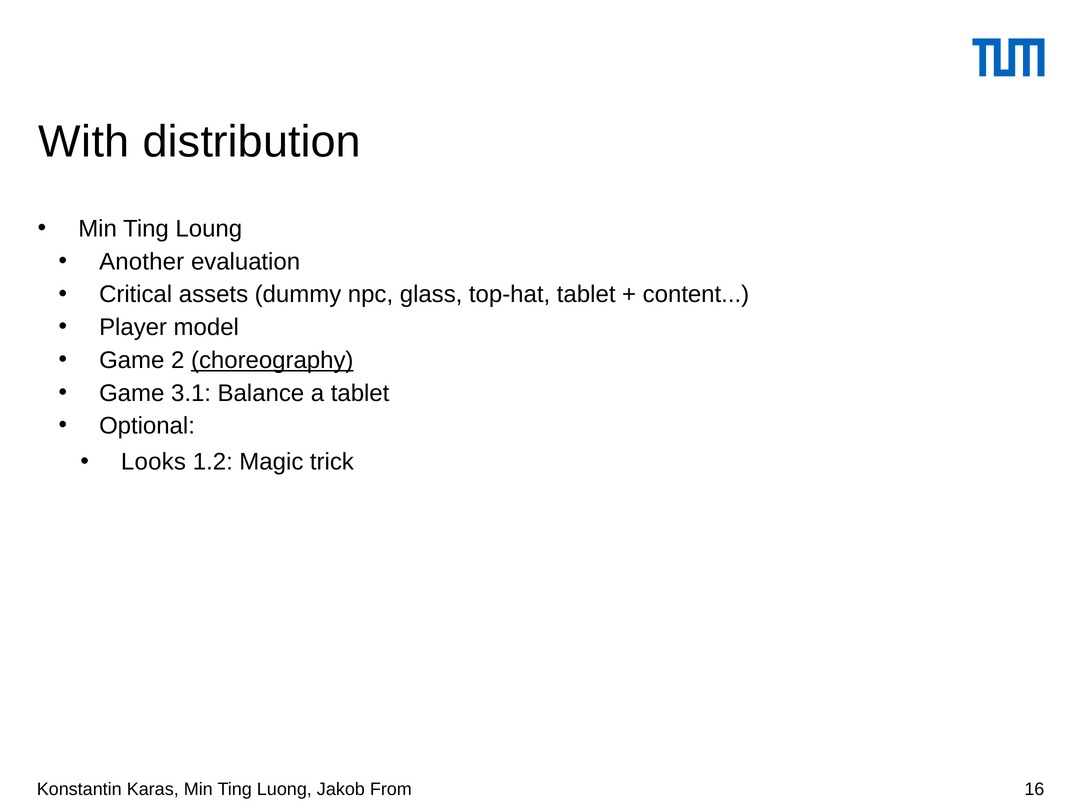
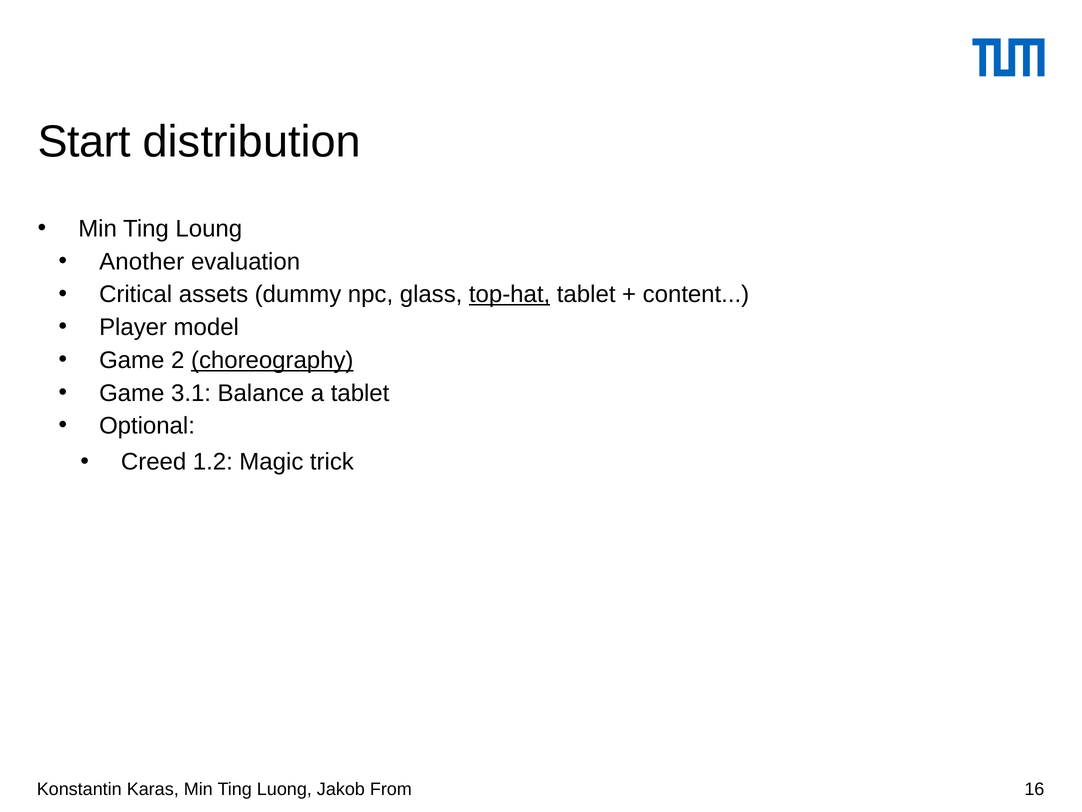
With: With -> Start
top-hat underline: none -> present
Looks: Looks -> Creed
